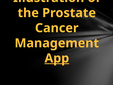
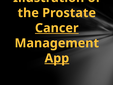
Cancer underline: none -> present
